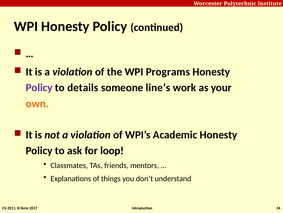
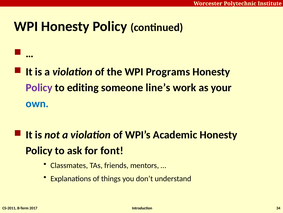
details: details -> editing
own colour: orange -> blue
loop: loop -> font
